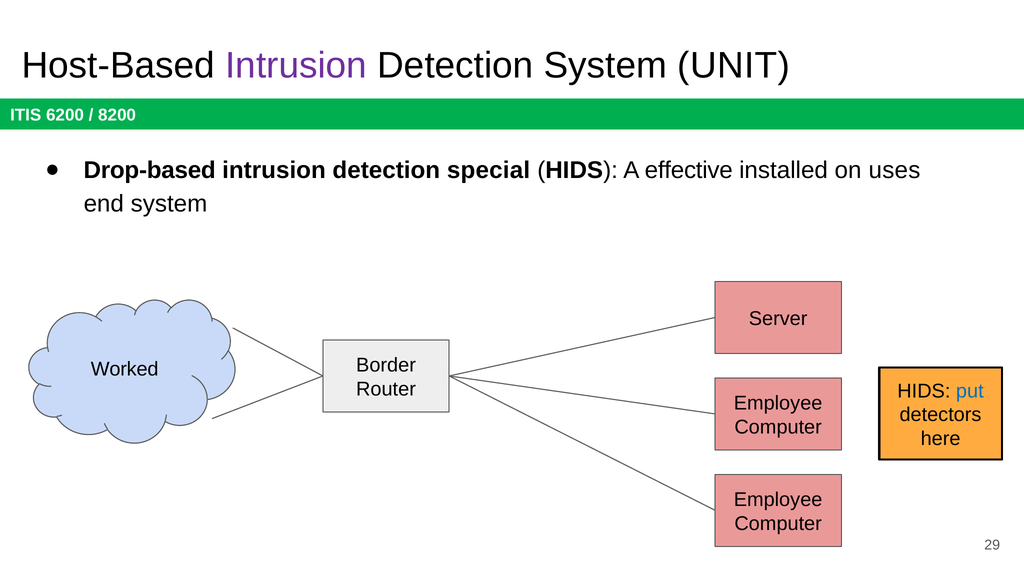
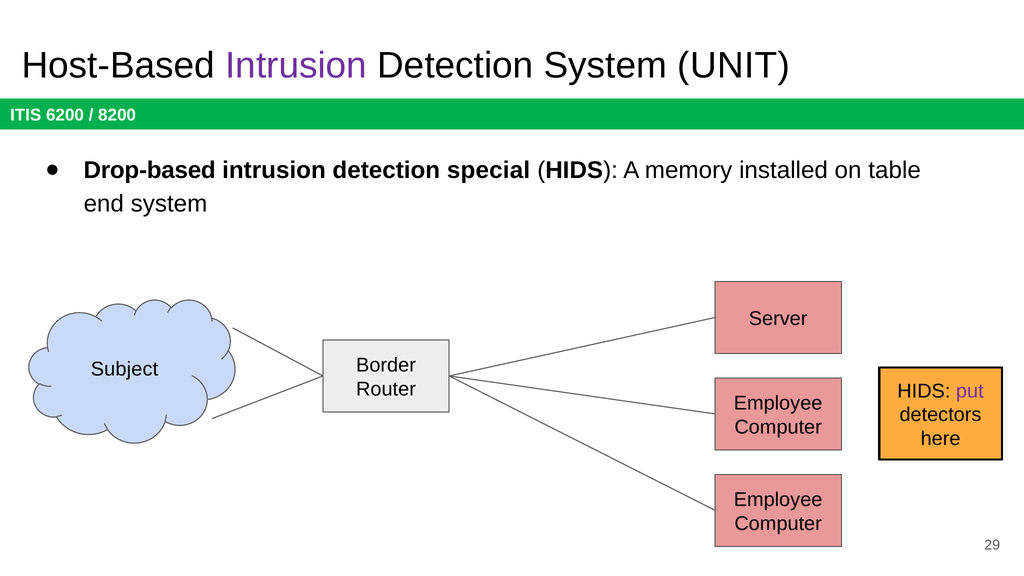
effective: effective -> memory
uses: uses -> table
Worked: Worked -> Subject
put colour: blue -> purple
